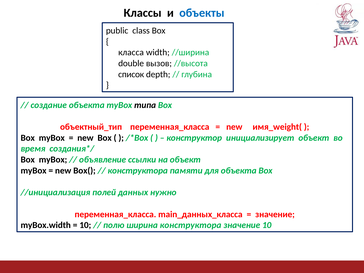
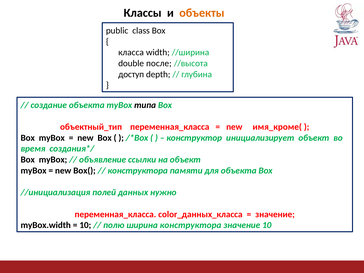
объекты colour: blue -> orange
вызов: вызов -> после
список: список -> доступ
имя_weight(: имя_weight( -> имя_кроме(
main_данных_класса: main_данных_класса -> color_данных_класса
